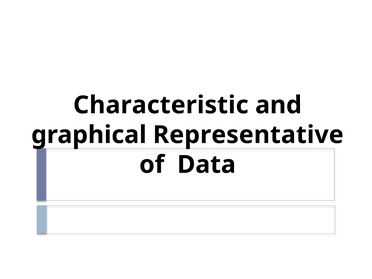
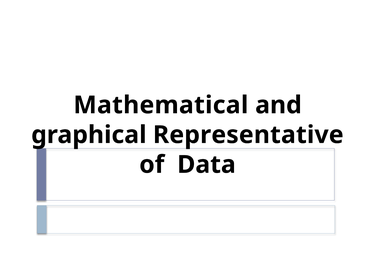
Characteristic: Characteristic -> Mathematical
